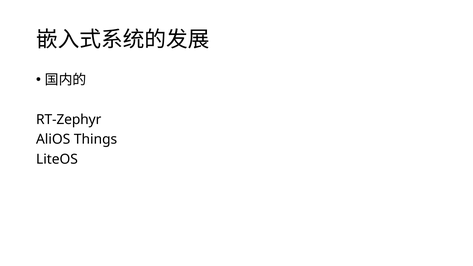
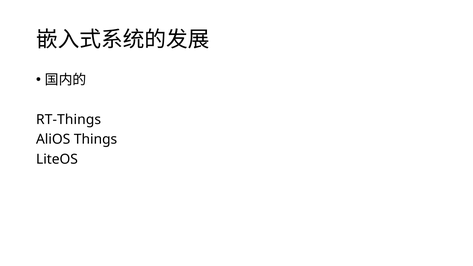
RT-Zephyr: RT-Zephyr -> RT-Things
